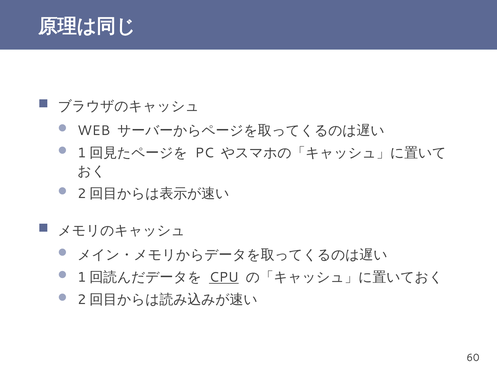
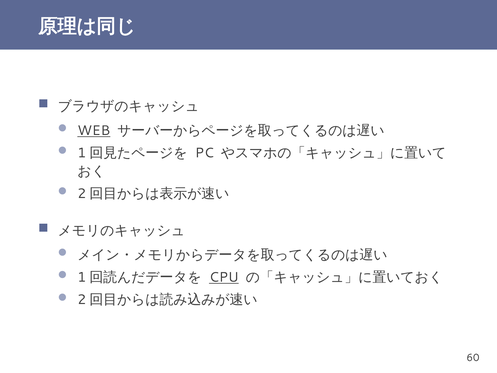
WEB underline: none -> present
